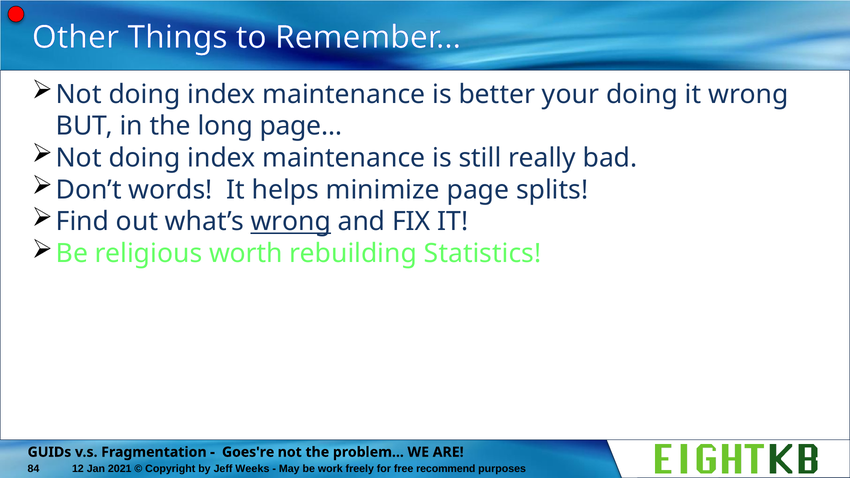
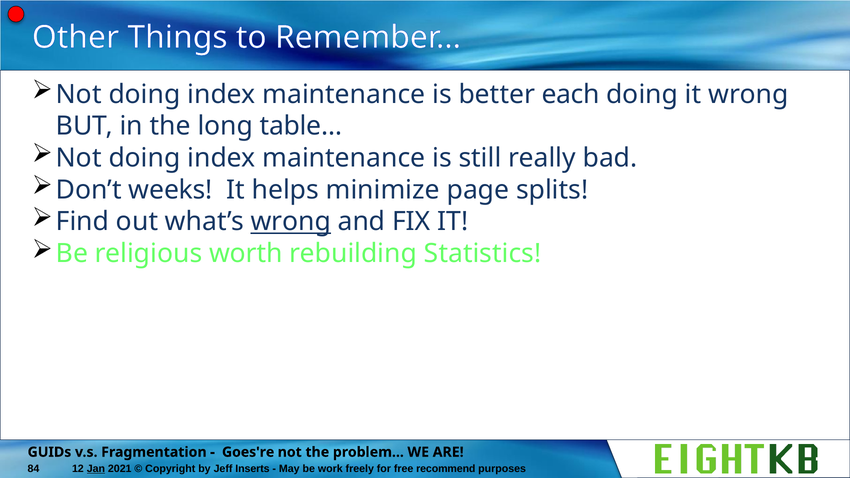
your: your -> each
page…: page… -> table…
words: words -> weeks
Jan underline: none -> present
Weeks: Weeks -> Inserts
